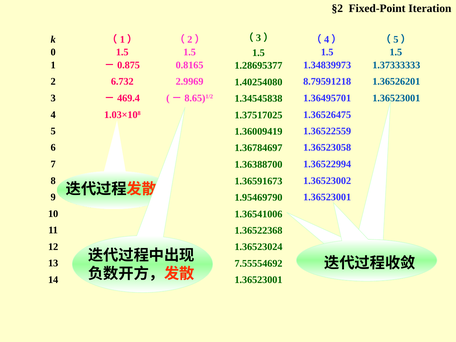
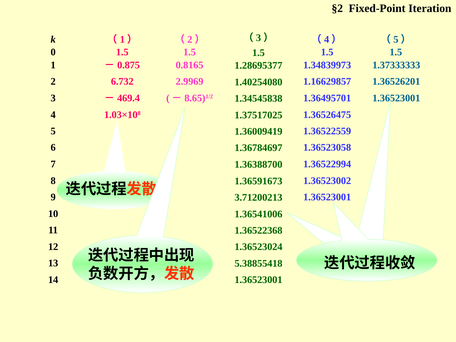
8.79591218: 8.79591218 -> 1.16629857
1.95469790: 1.95469790 -> 3.71200213
7.55554692: 7.55554692 -> 5.38855418
